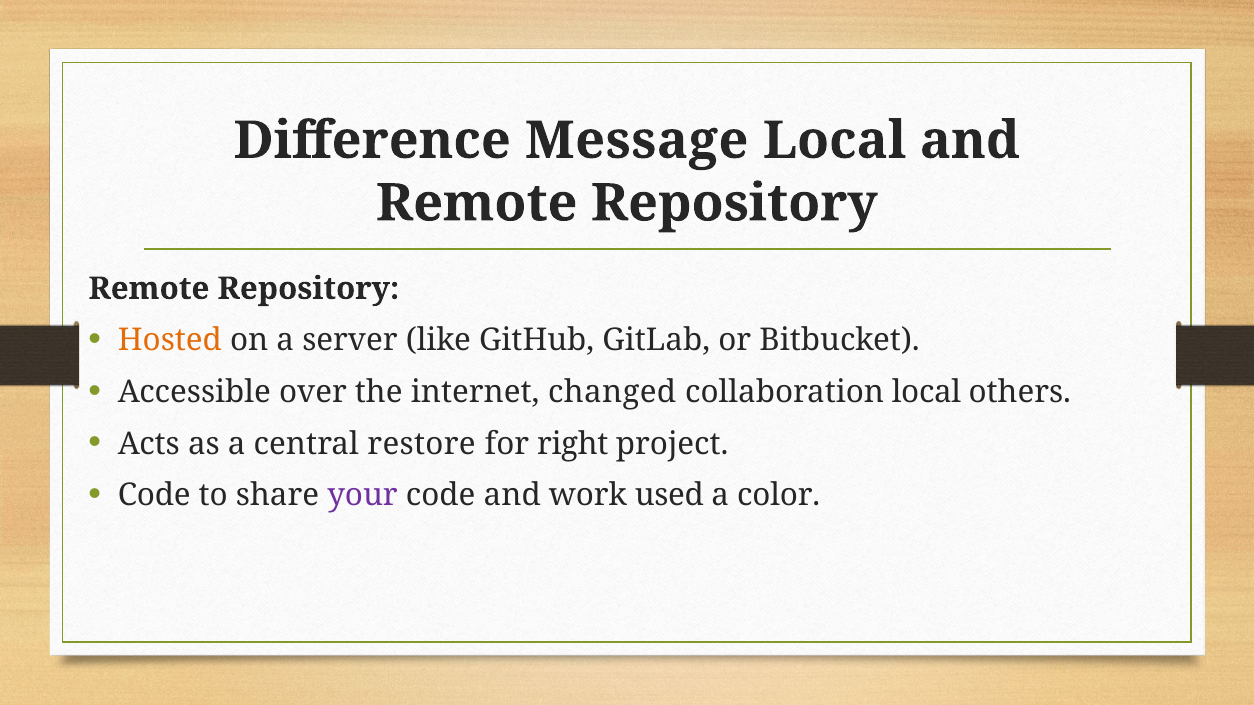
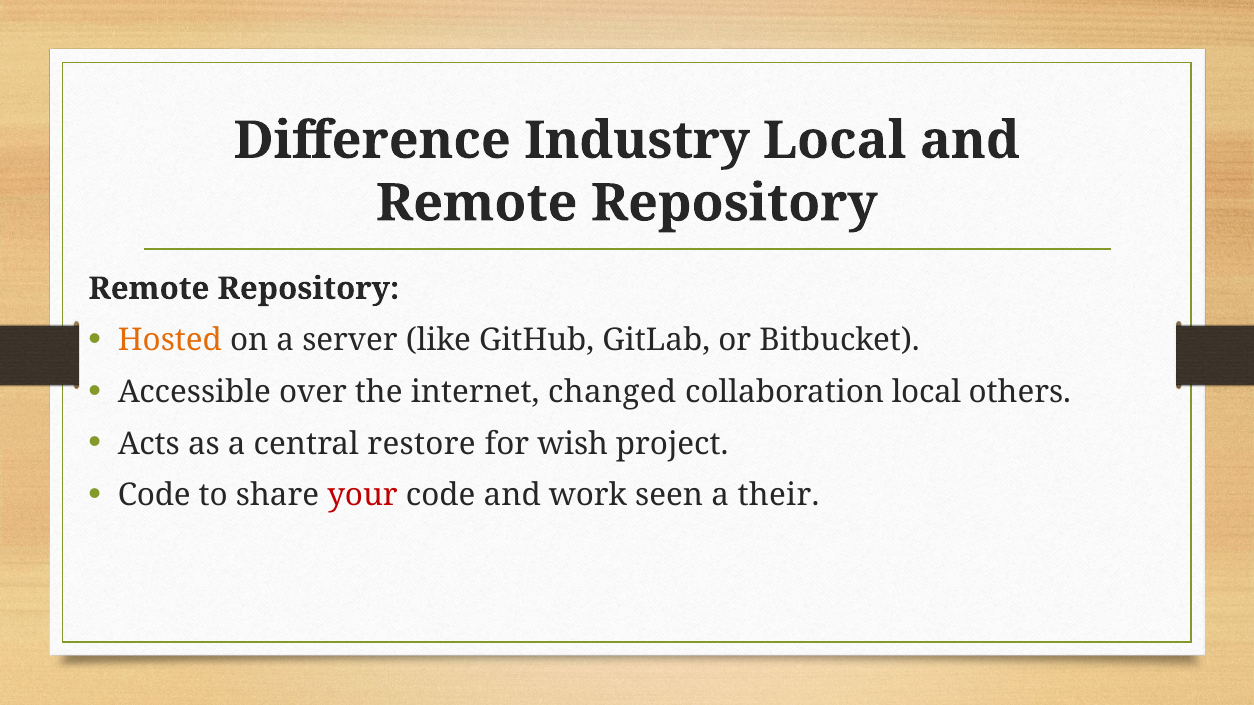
Message: Message -> Industry
right: right -> wish
your colour: purple -> red
used: used -> seen
color: color -> their
